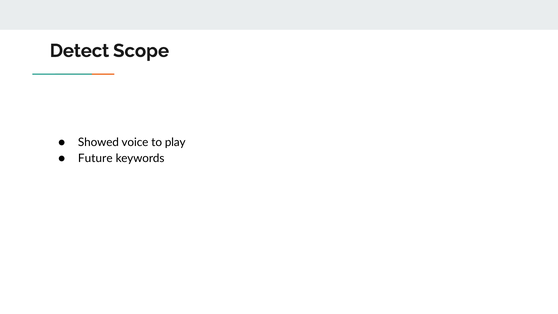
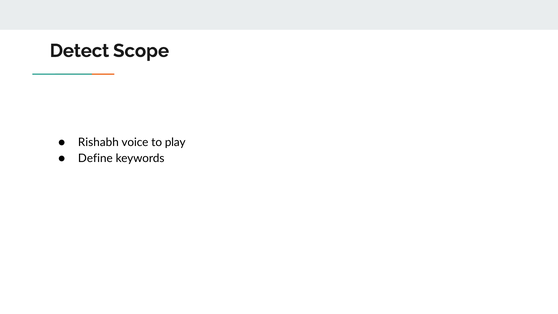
Showed: Showed -> Rishabh
Future: Future -> Define
